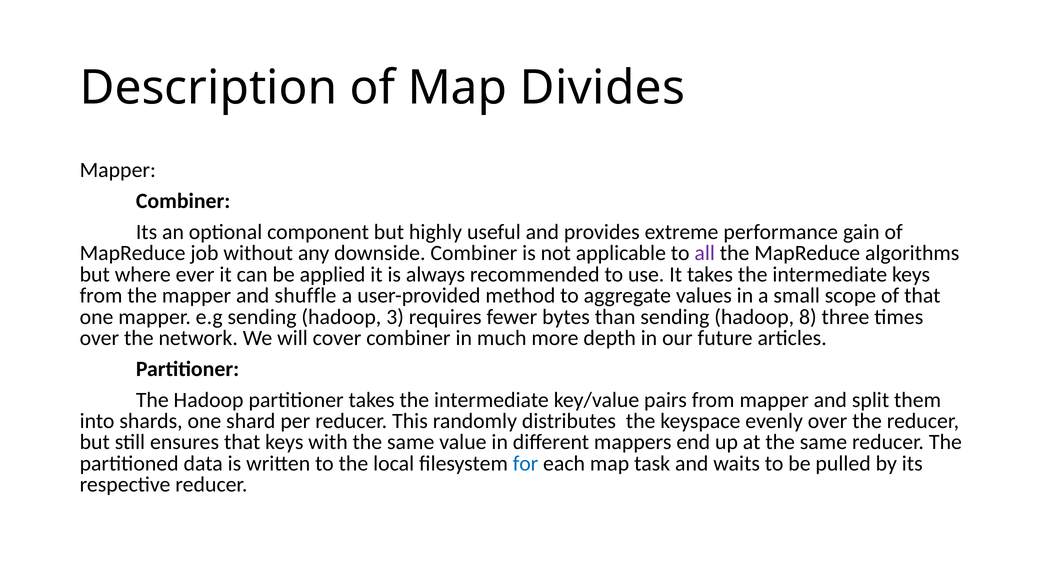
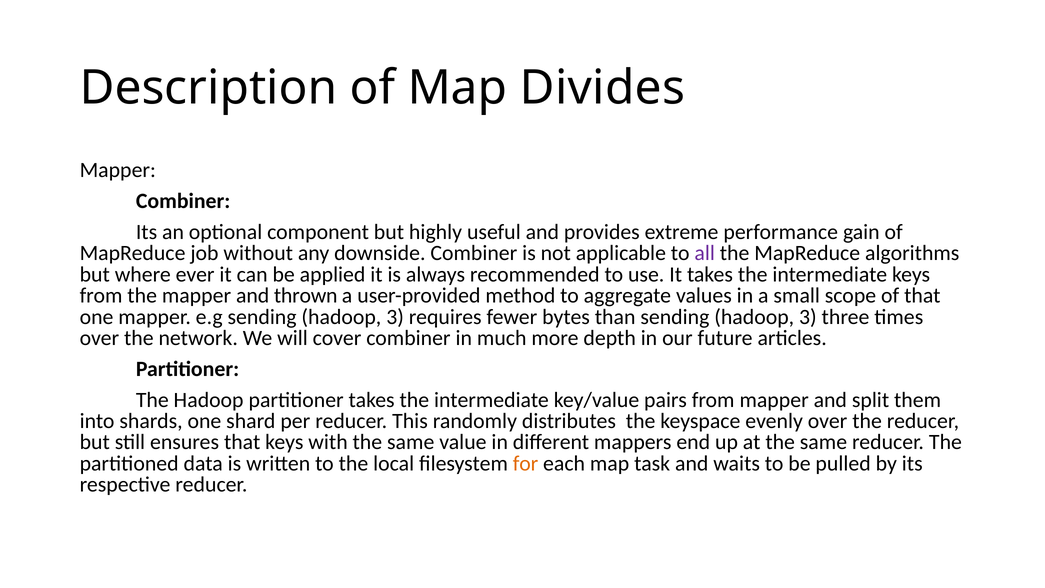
shuffle: shuffle -> thrown
than sending hadoop 8: 8 -> 3
for colour: blue -> orange
